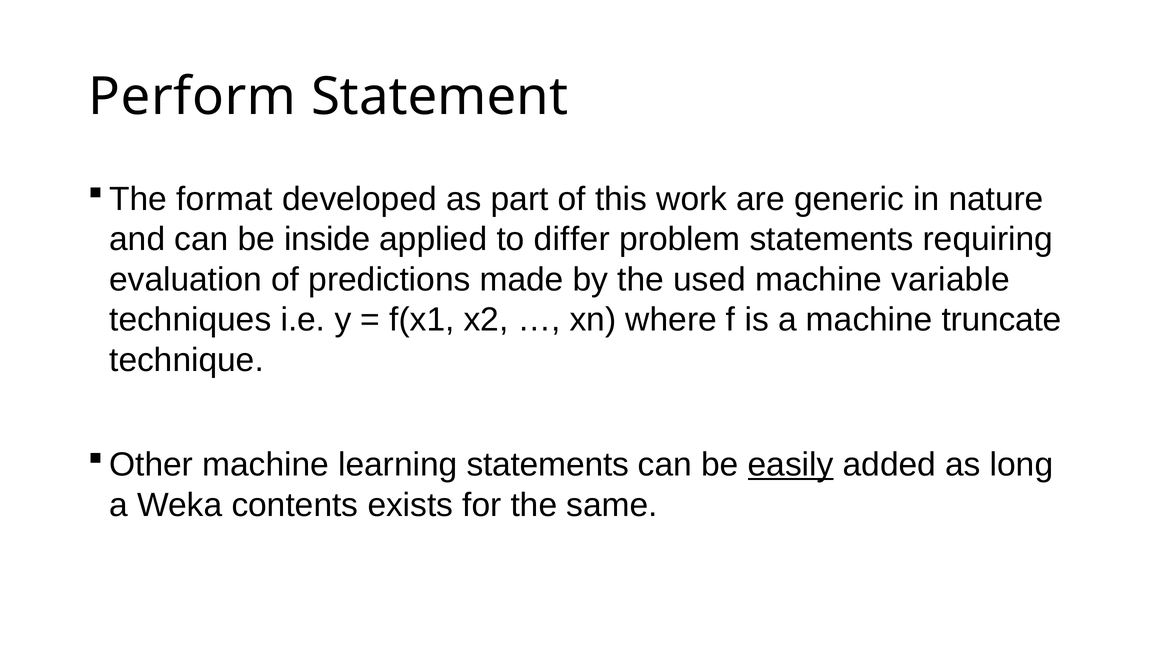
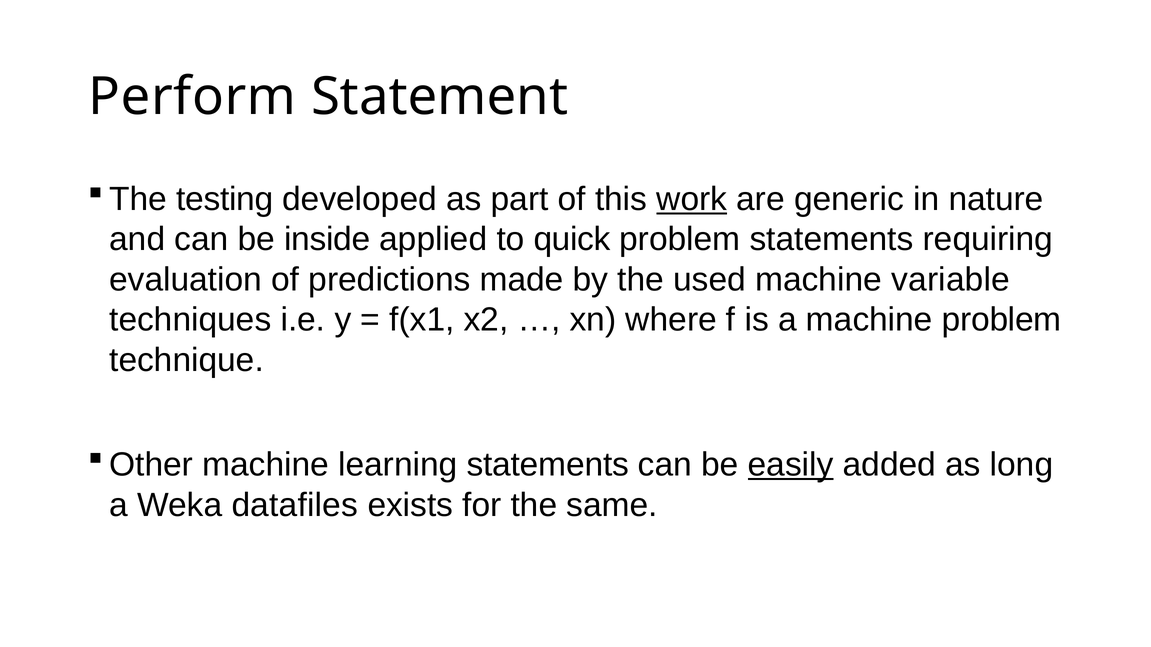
format: format -> testing
work underline: none -> present
differ: differ -> quick
machine truncate: truncate -> problem
contents: contents -> datafiles
